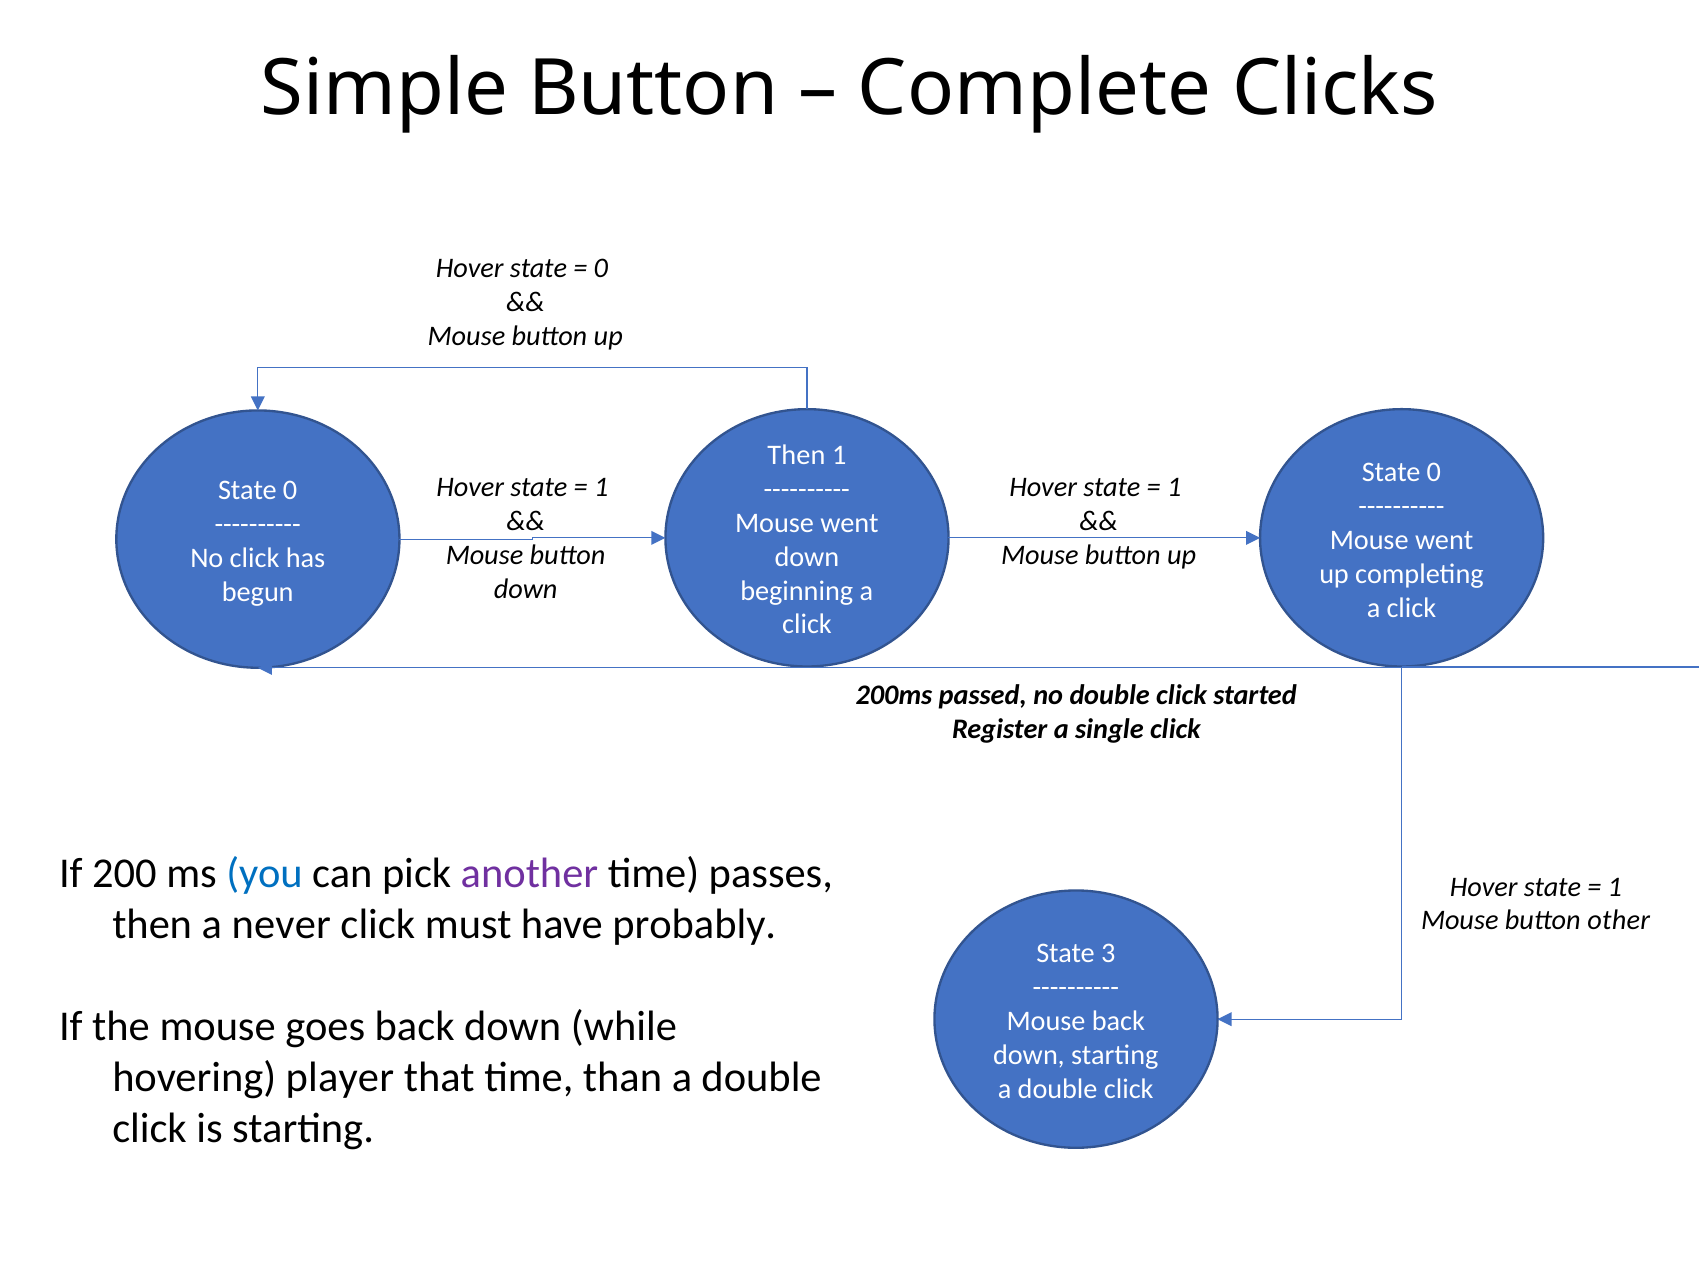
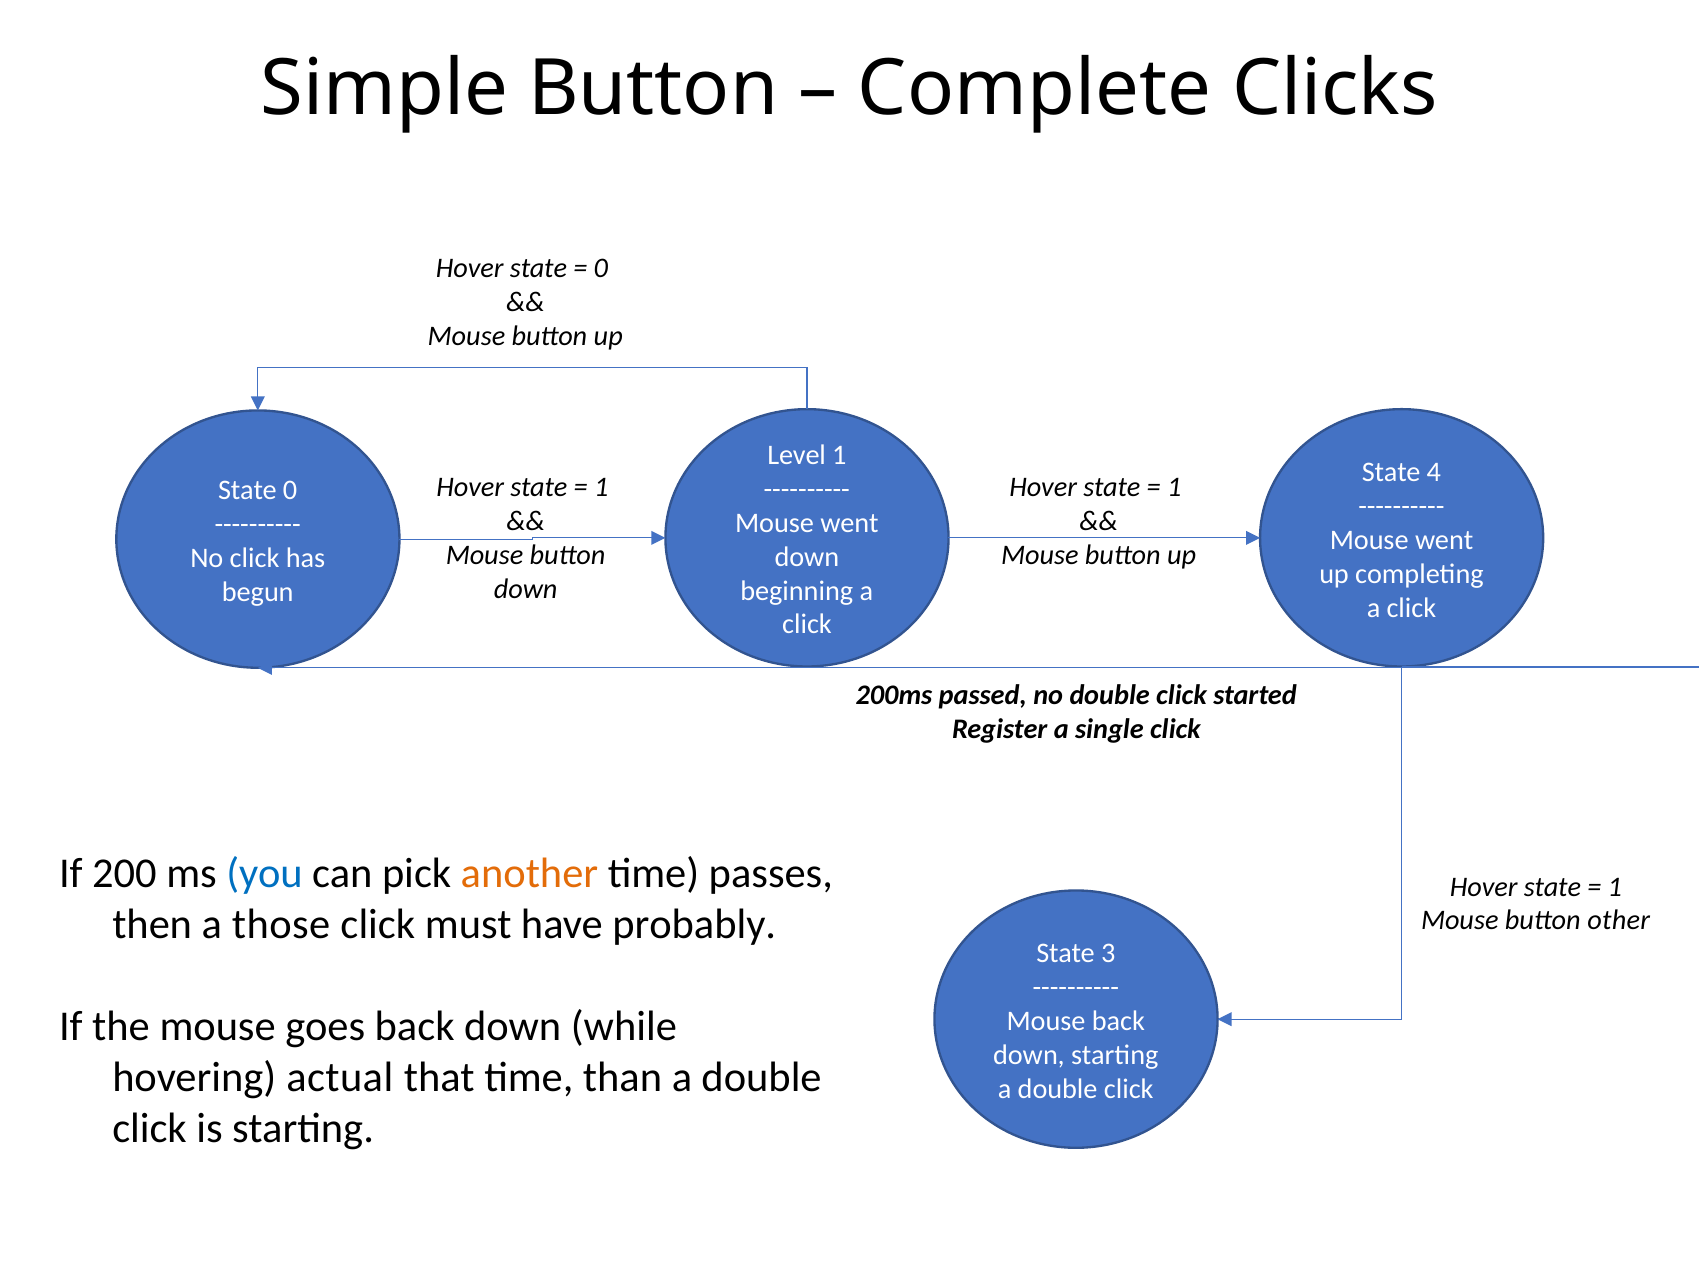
Then at (796, 455): Then -> Level
0 at (1434, 472): 0 -> 4
another colour: purple -> orange
never: never -> those
player: player -> actual
